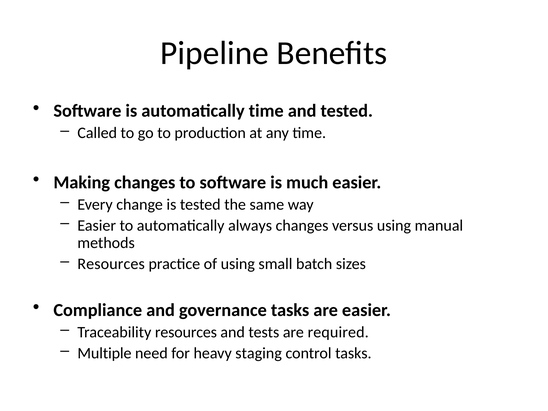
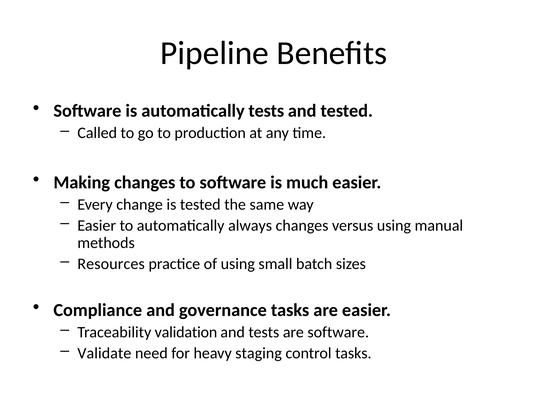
automatically time: time -> tests
Traceability resources: resources -> validation
are required: required -> software
Multiple: Multiple -> Validate
